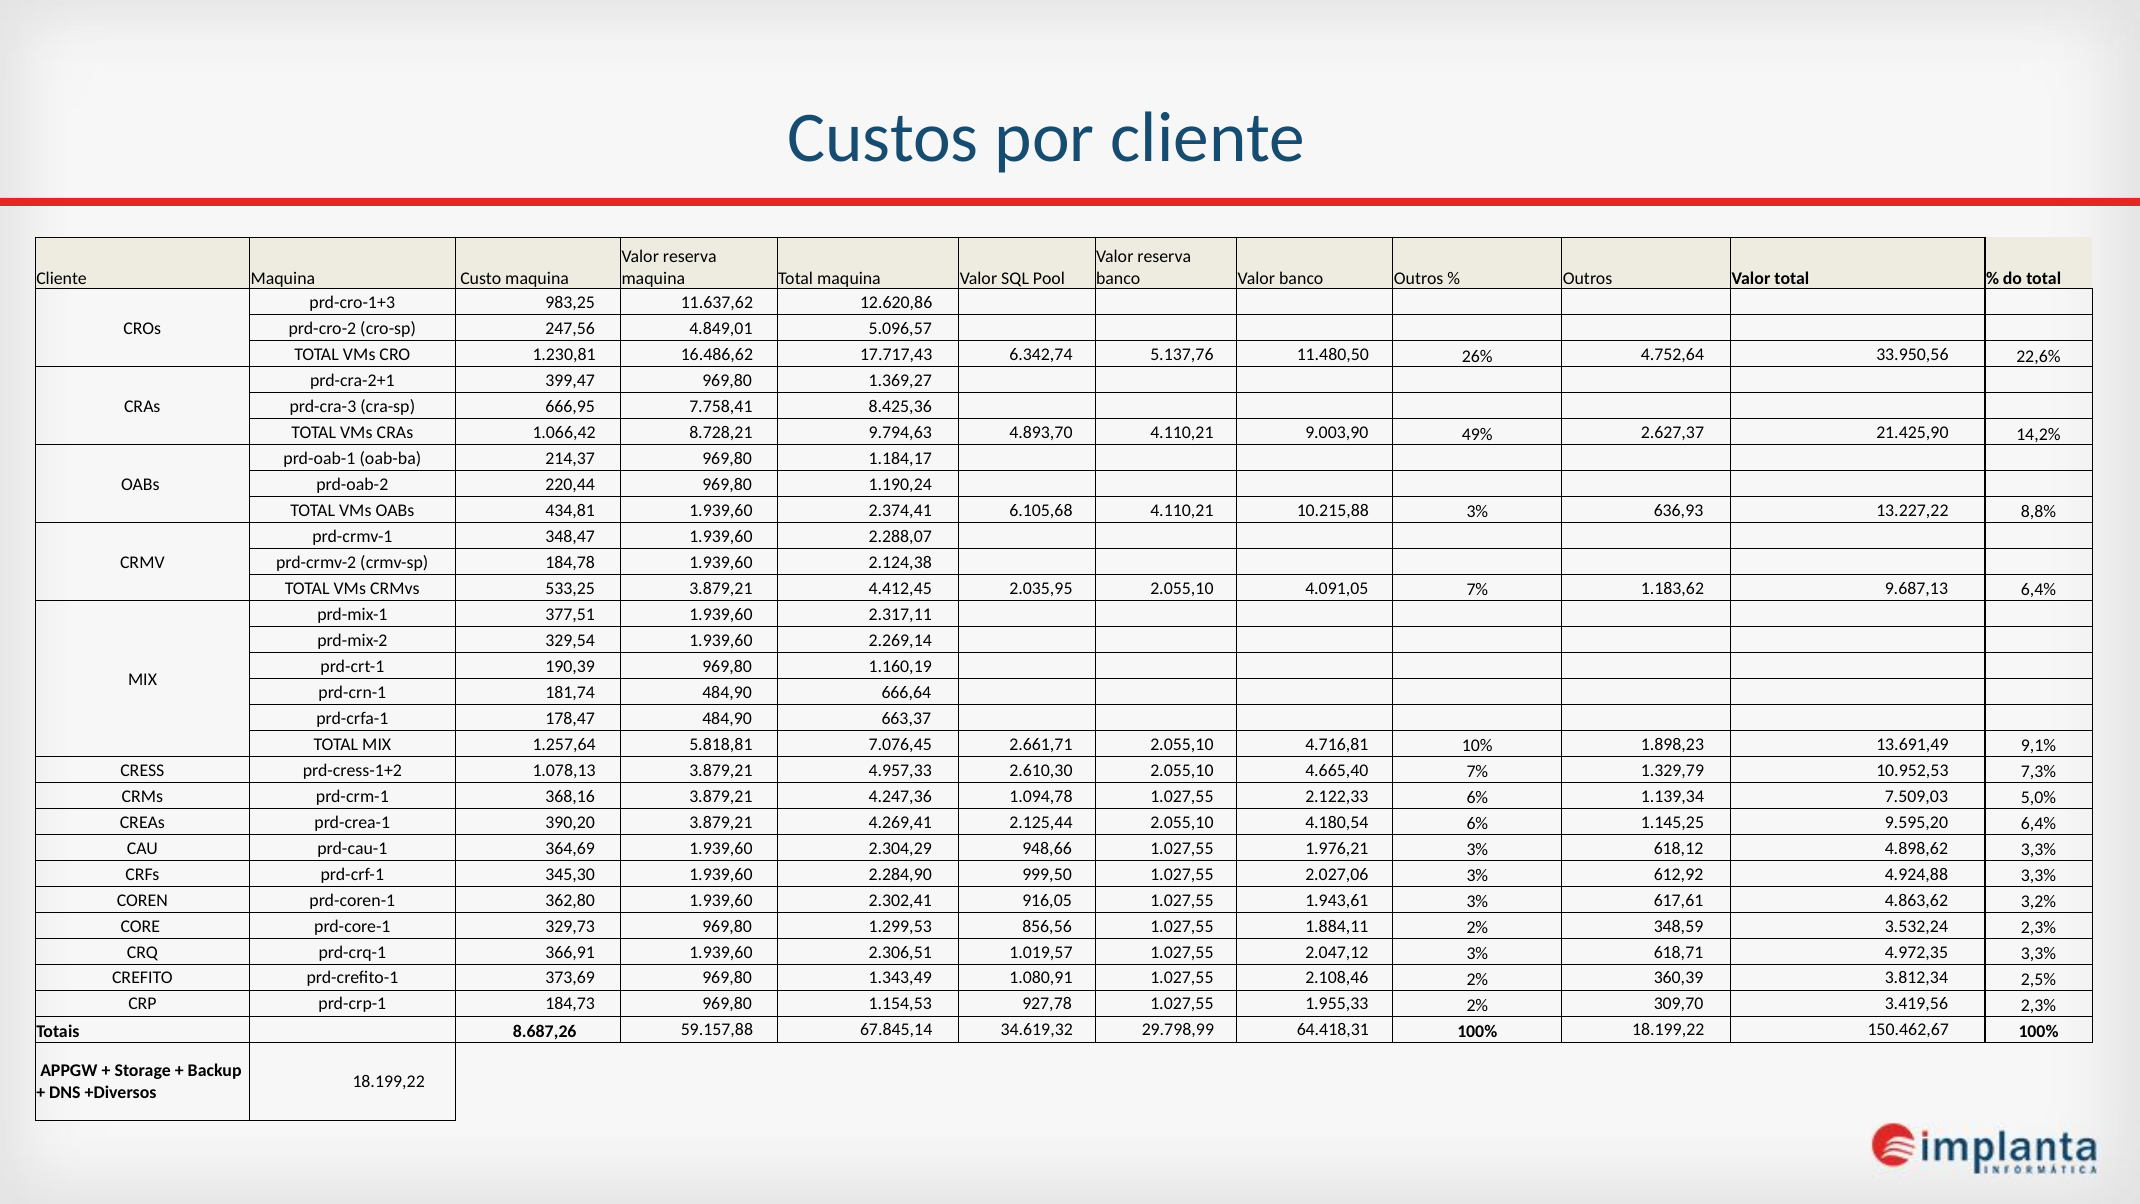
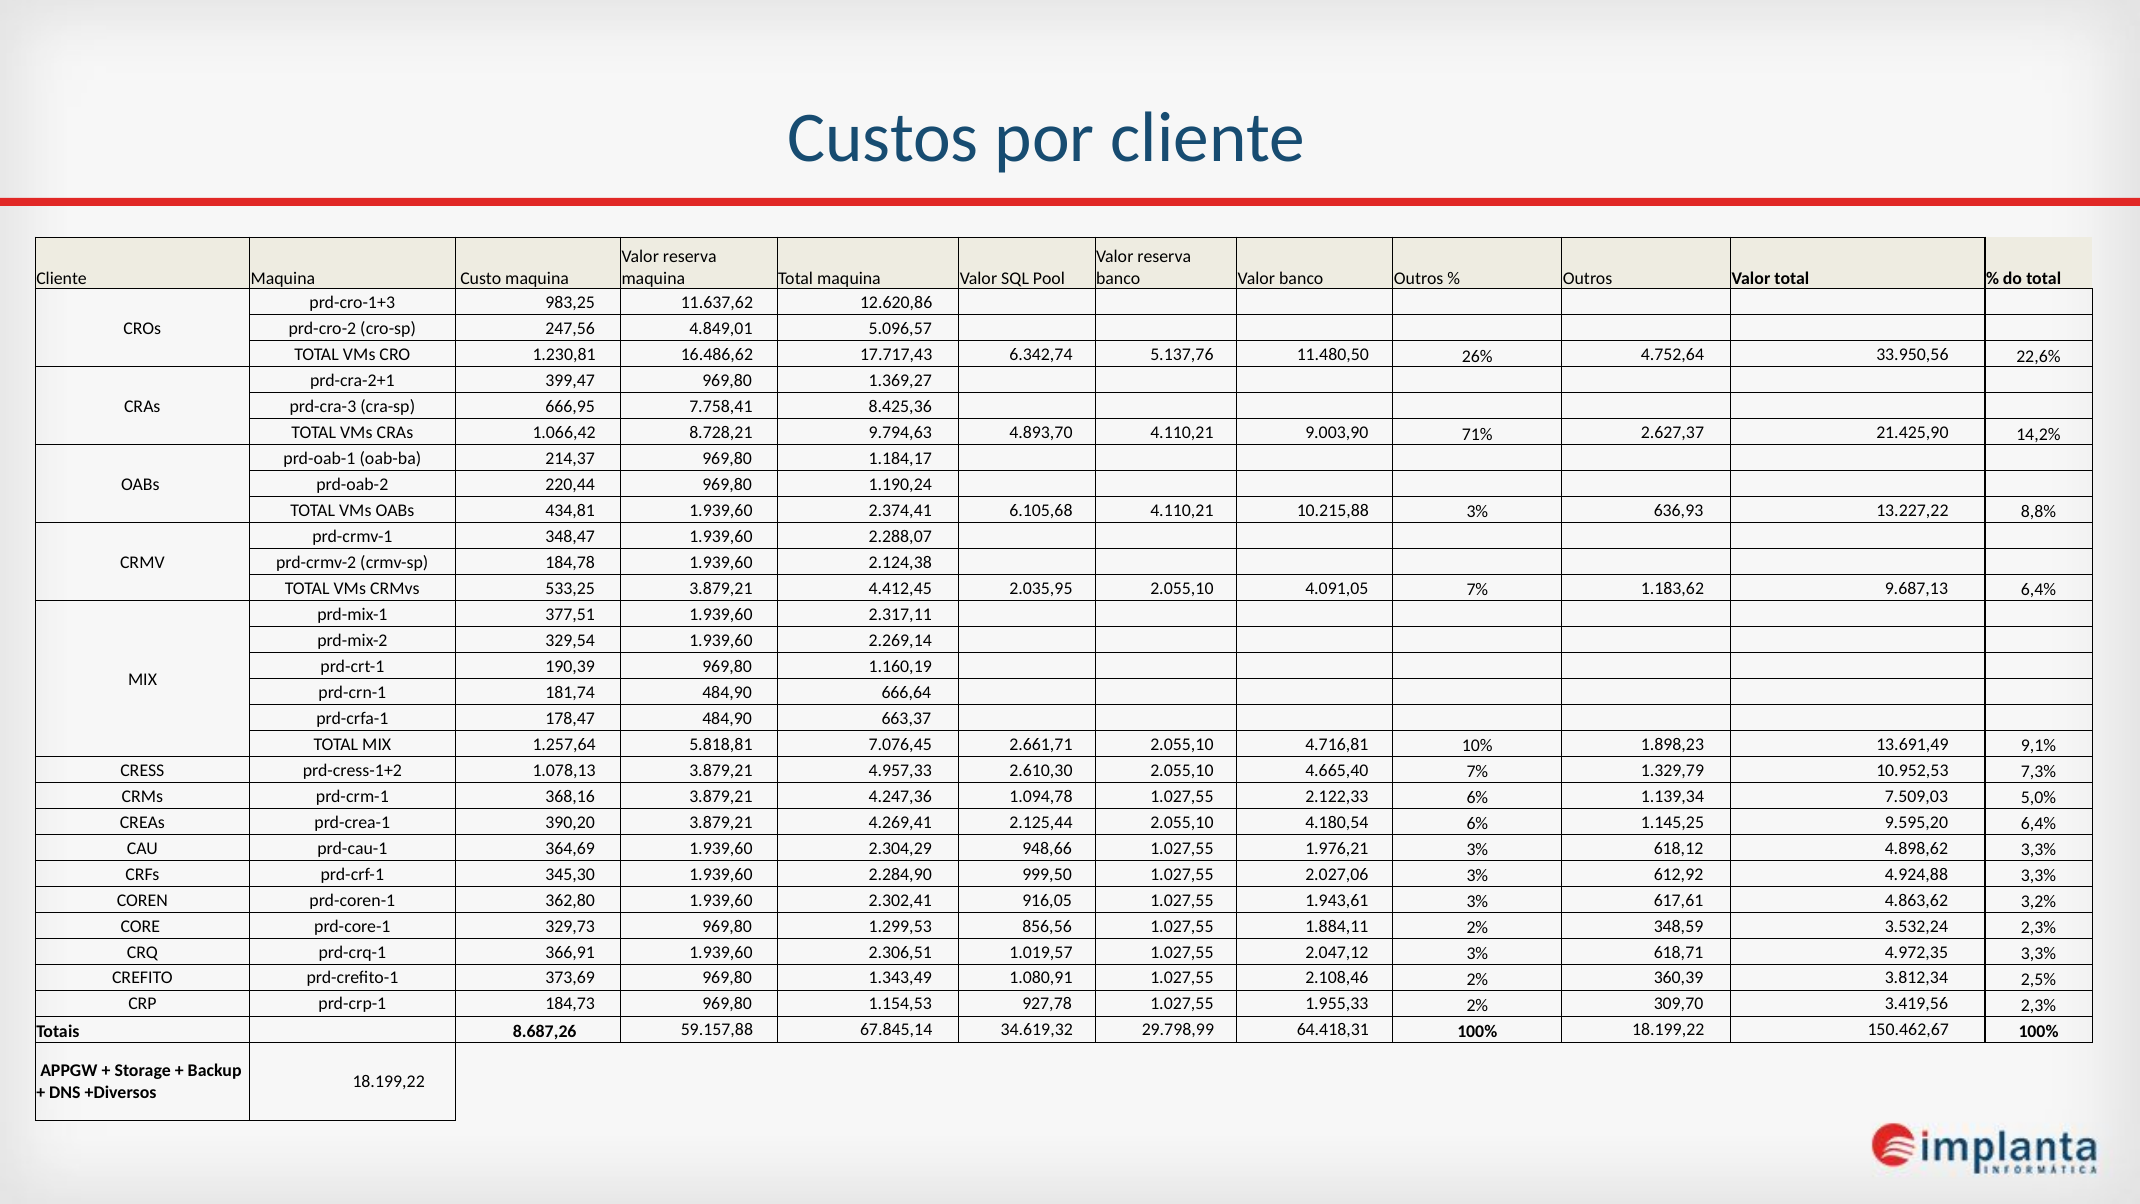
49%: 49% -> 71%
